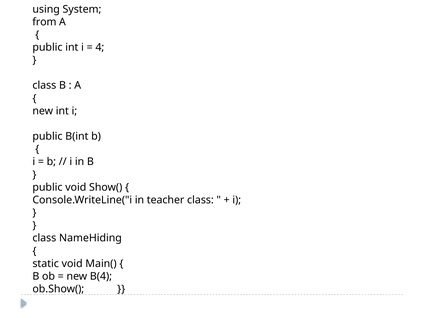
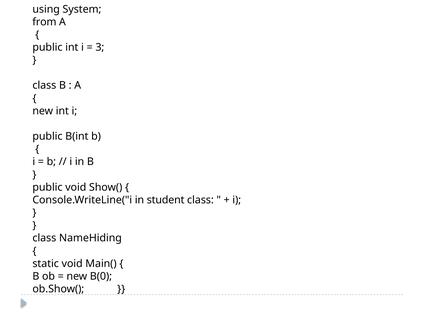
4: 4 -> 3
teacher: teacher -> student
B(4: B(4 -> B(0
